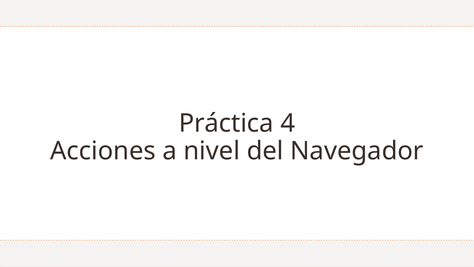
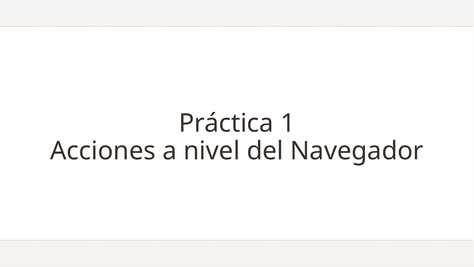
4: 4 -> 1
